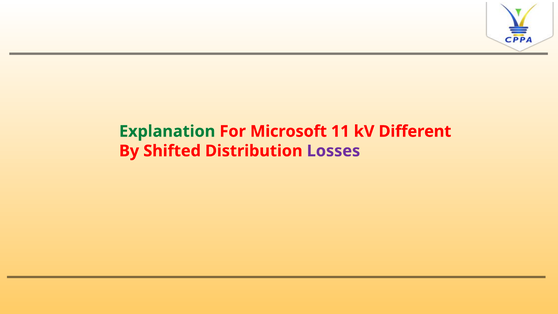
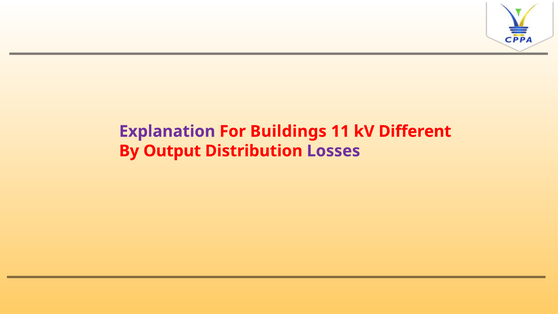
Explanation colour: green -> purple
Microsoft: Microsoft -> Buildings
Shifted: Shifted -> Output
